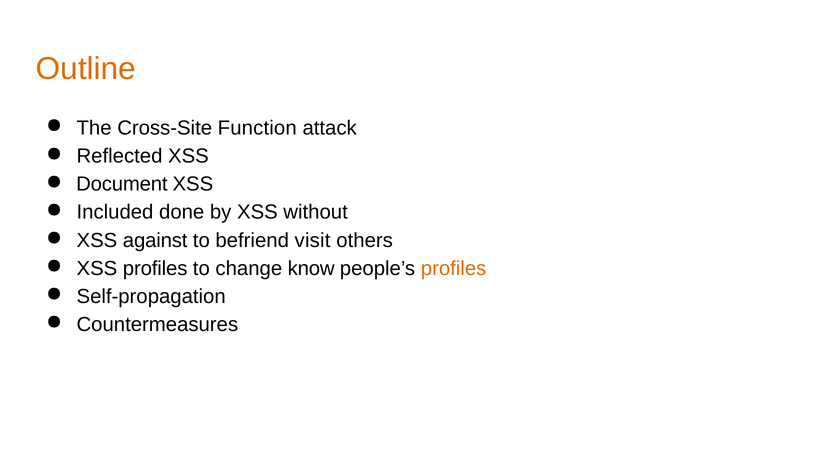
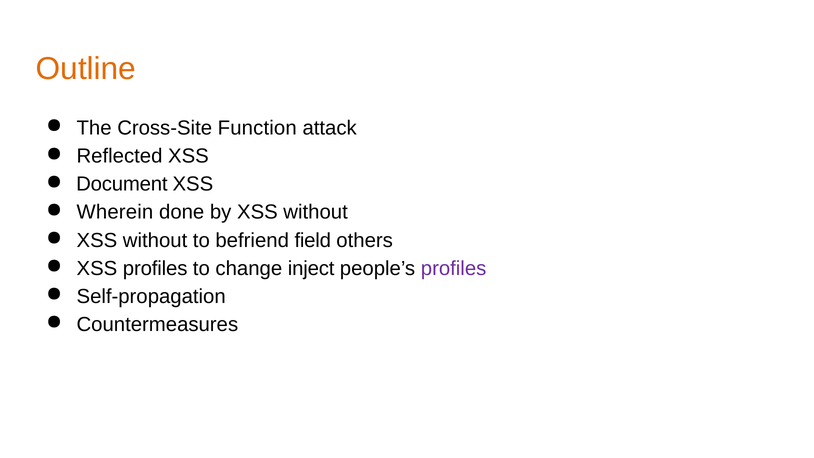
Included: Included -> Wherein
against at (155, 240): against -> without
visit: visit -> field
know: know -> inject
profiles at (454, 268) colour: orange -> purple
